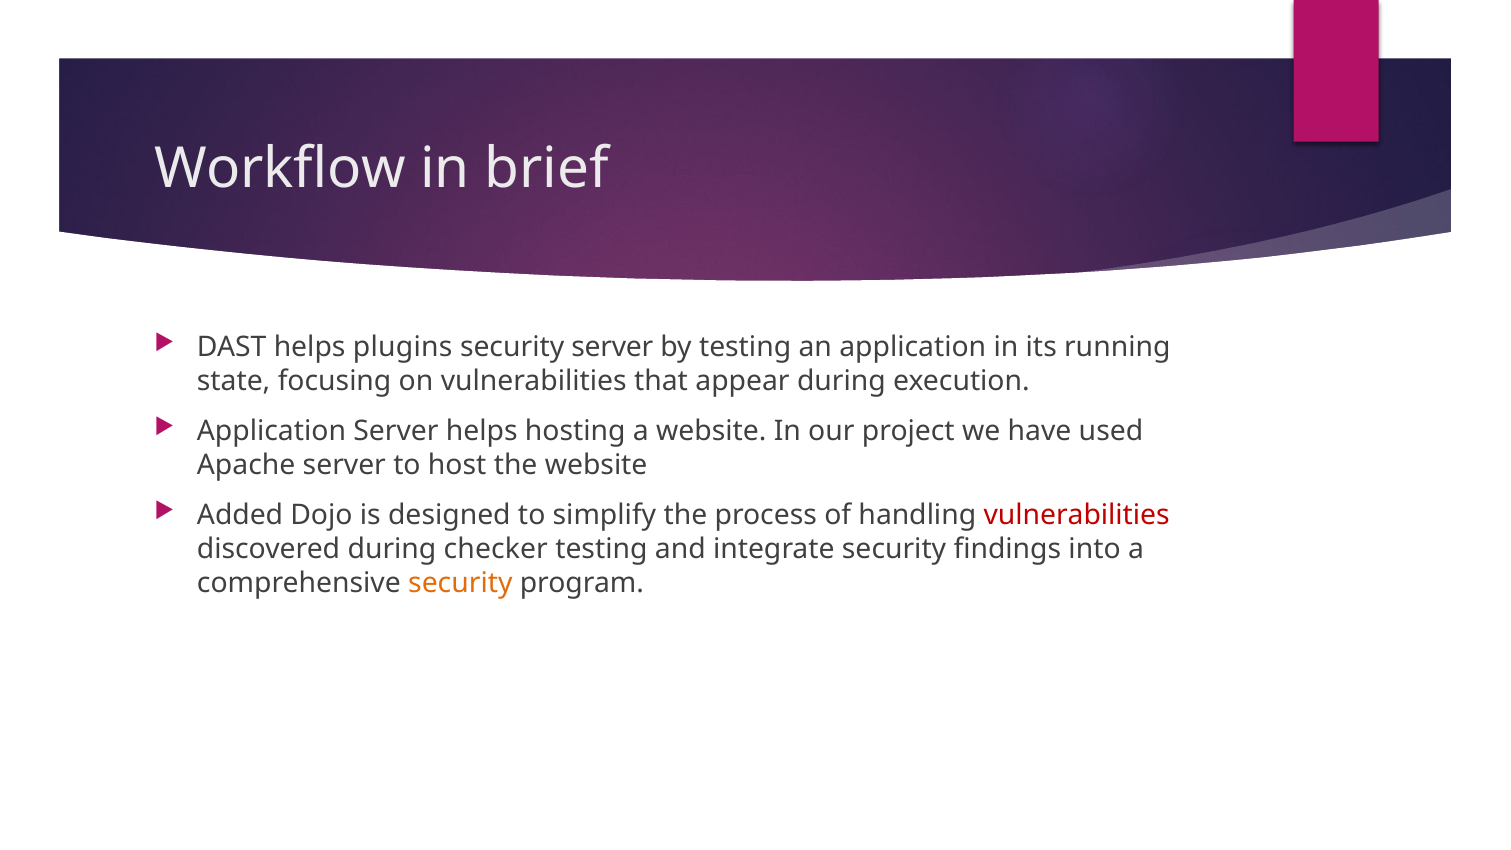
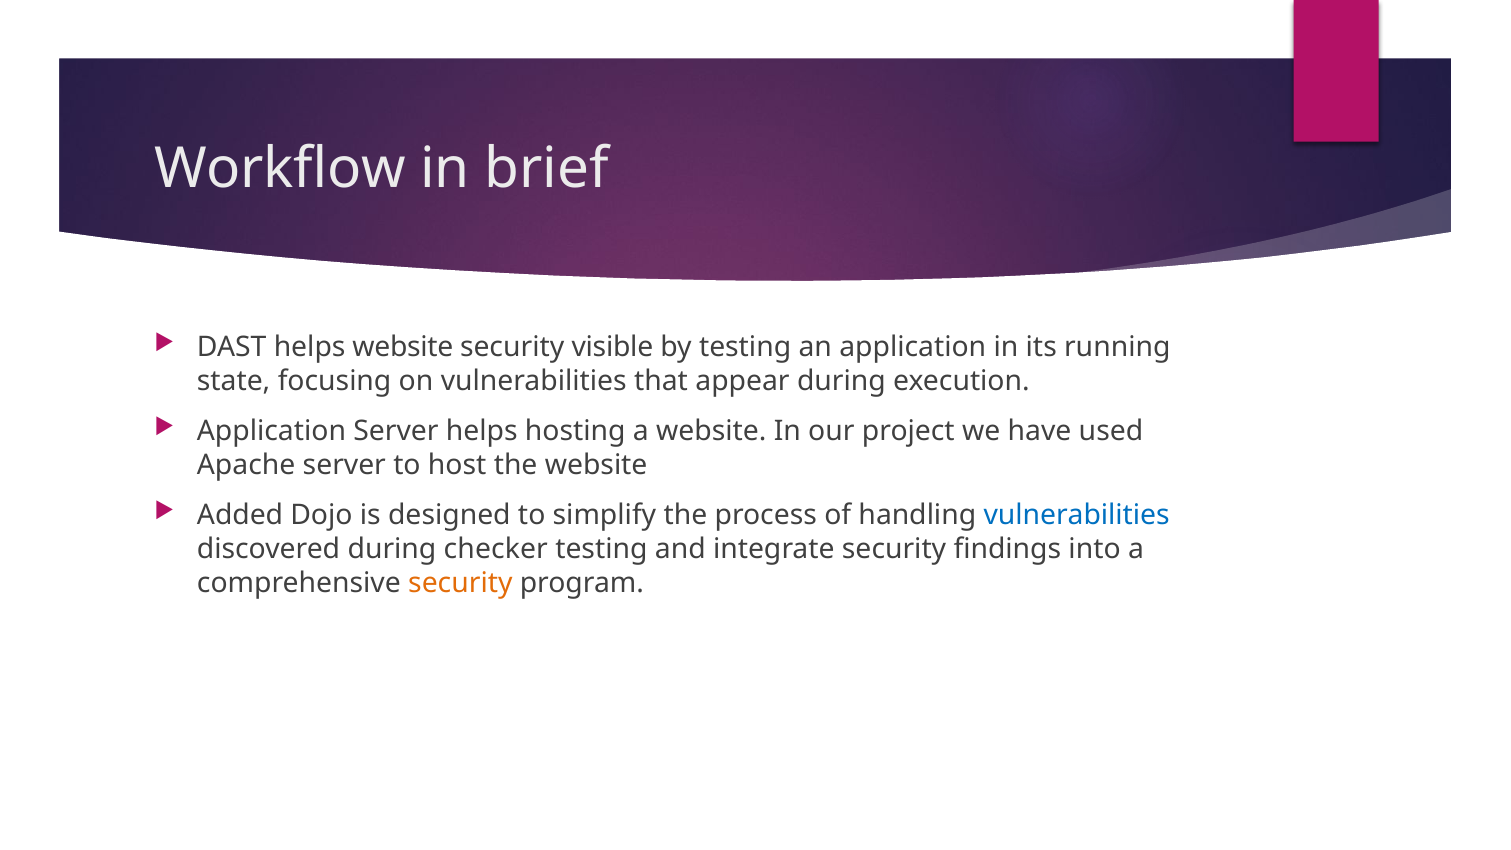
helps plugins: plugins -> website
security server: server -> visible
vulnerabilities at (1077, 515) colour: red -> blue
